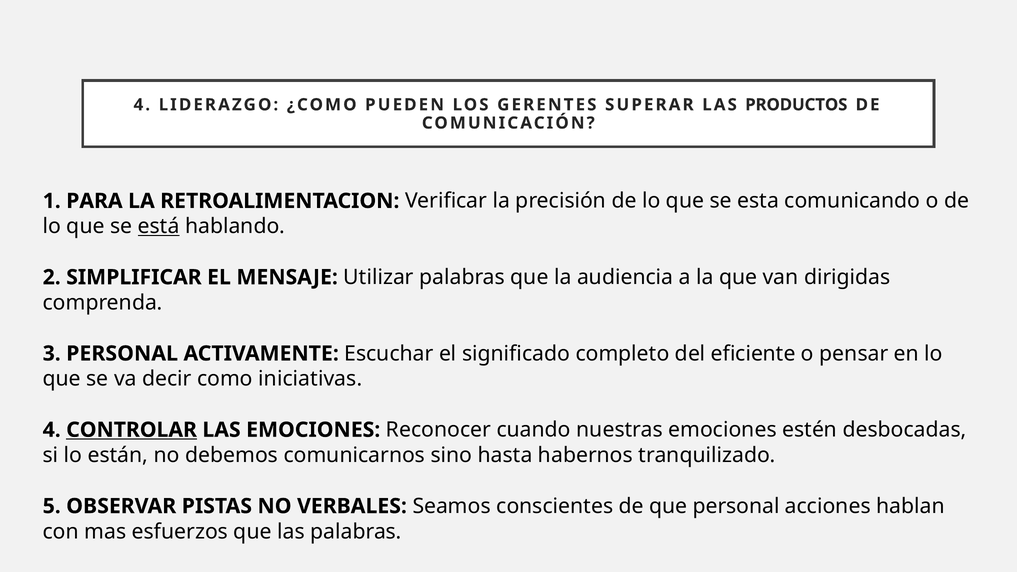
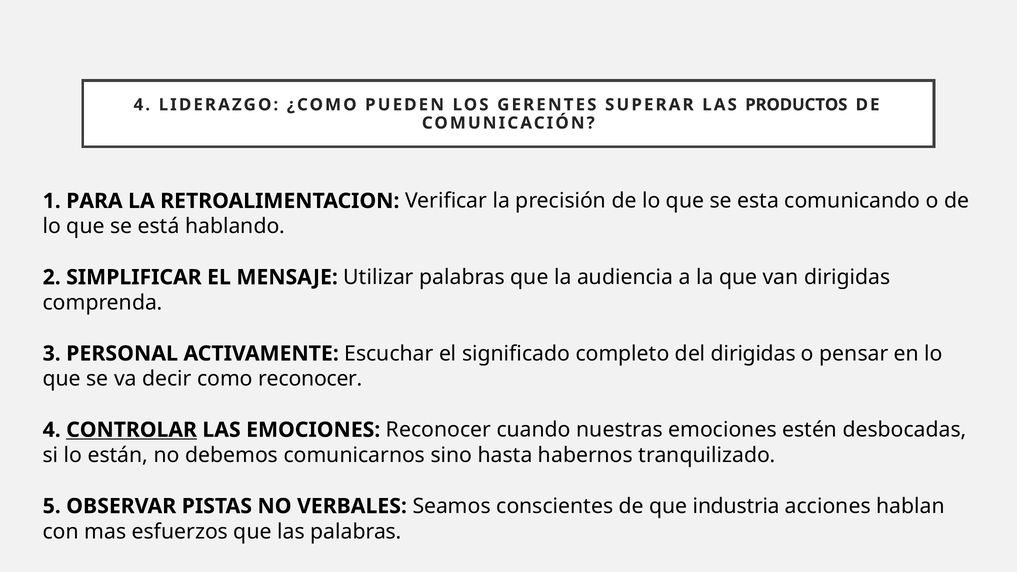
está underline: present -> none
del eficiente: eficiente -> dirigidas
como iniciativas: iniciativas -> reconocer
que personal: personal -> industria
